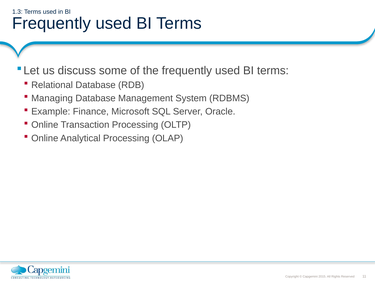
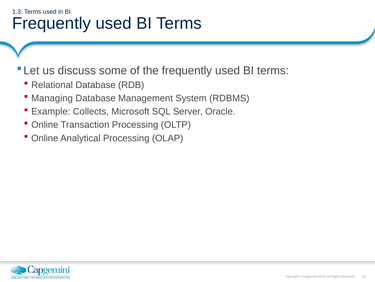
Finance: Finance -> Collects
